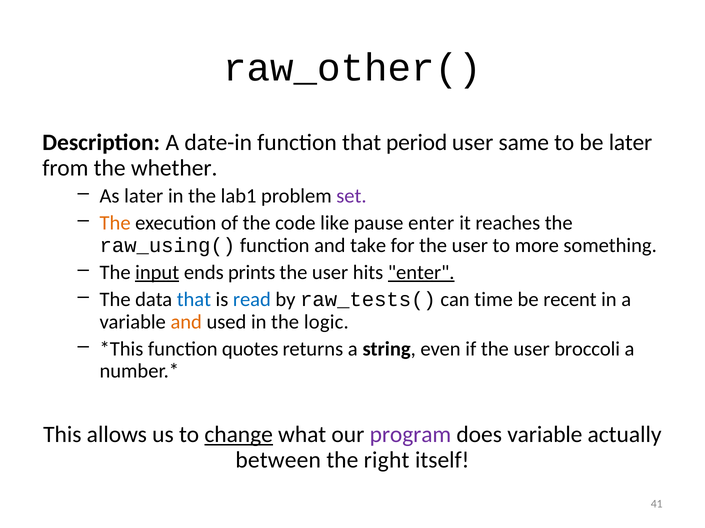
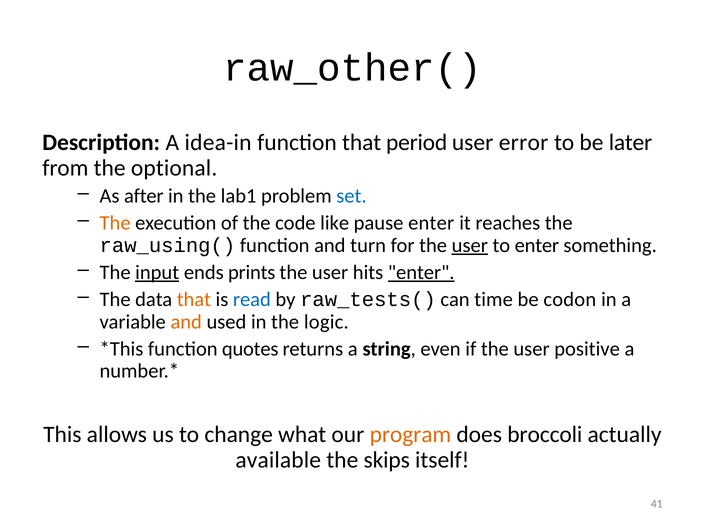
date-in: date-in -> idea-in
same: same -> error
whether: whether -> optional
As later: later -> after
set colour: purple -> blue
take: take -> turn
user at (470, 246) underline: none -> present
to more: more -> enter
that at (194, 300) colour: blue -> orange
recent: recent -> codon
broccoli: broccoli -> positive
change underline: present -> none
program colour: purple -> orange
does variable: variable -> broccoli
between: between -> available
right: right -> skips
